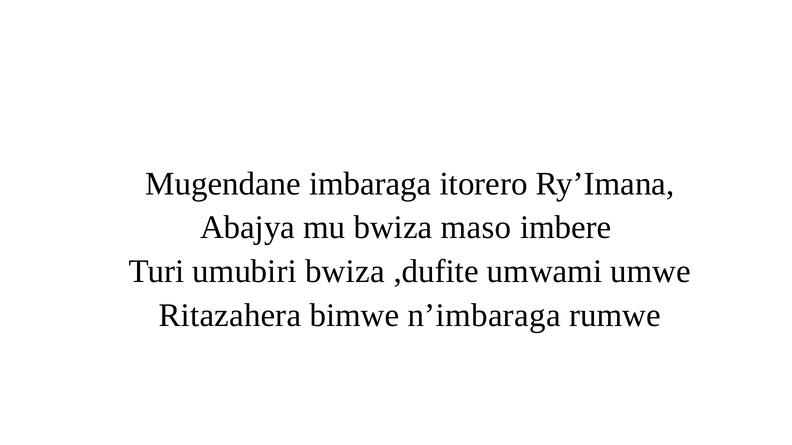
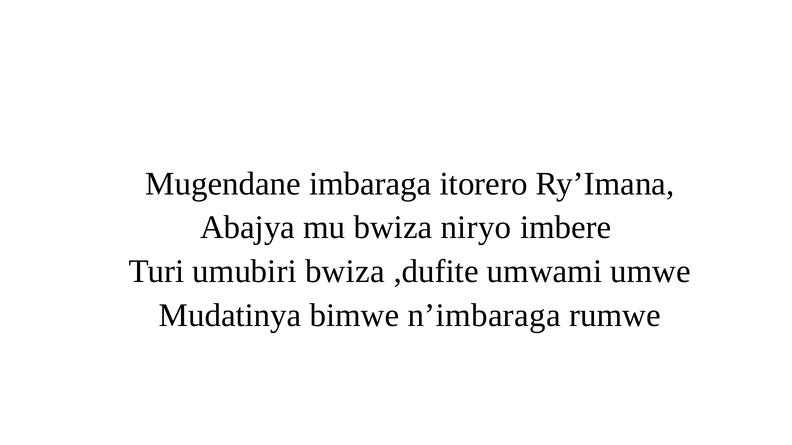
maso: maso -> niryo
Ritazahera: Ritazahera -> Mudatinya
